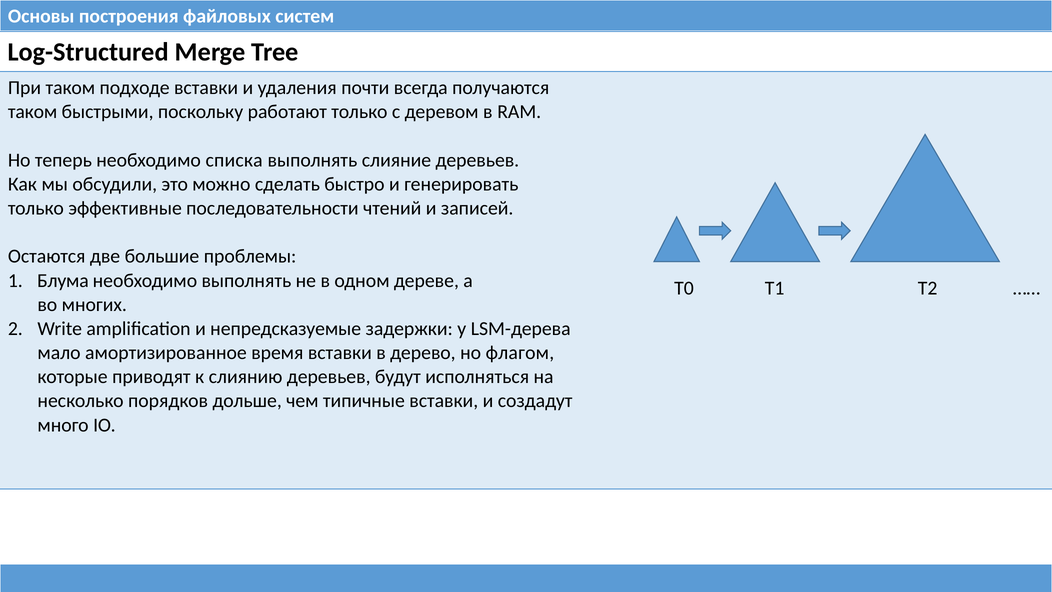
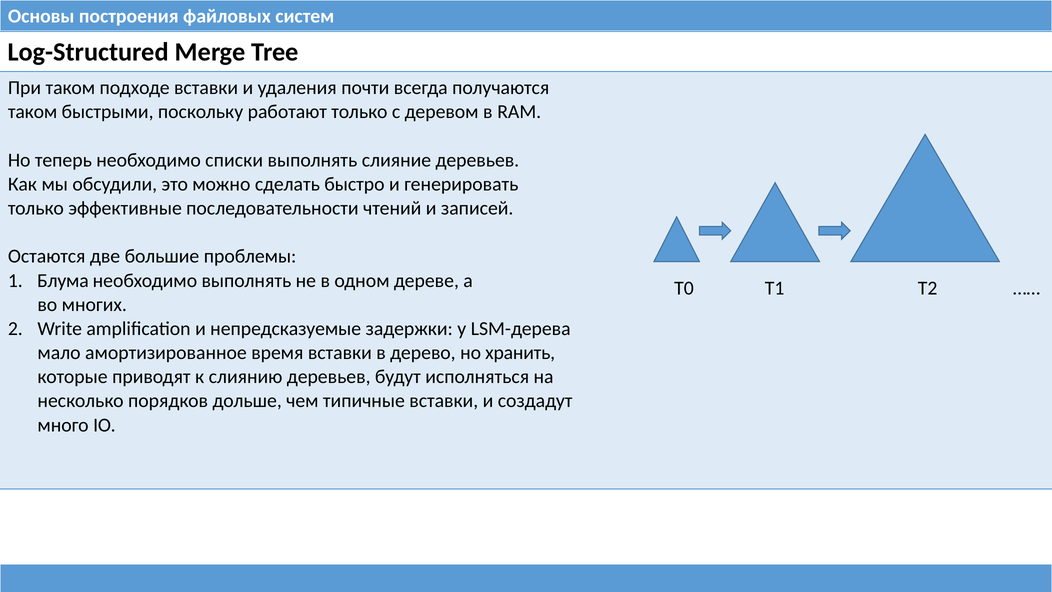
списка: списка -> списки
флагом: флагом -> хранить
